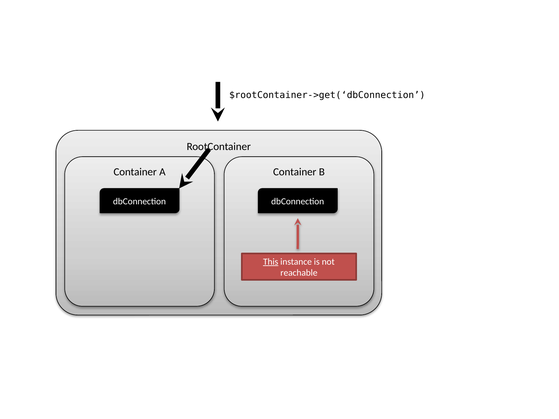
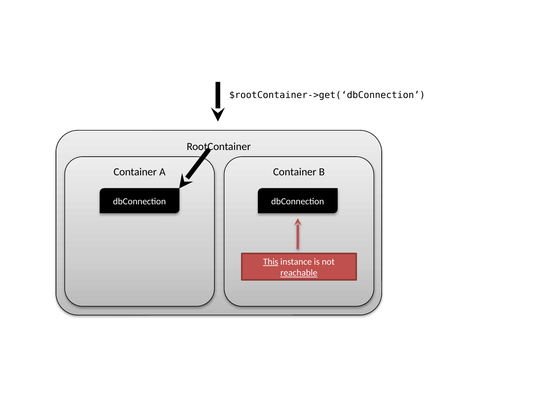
reachable underline: none -> present
